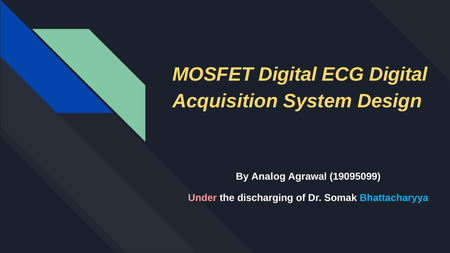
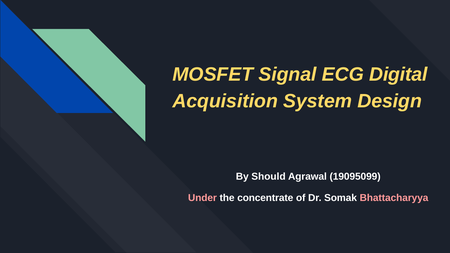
MOSFET Digital: Digital -> Signal
Analog: Analog -> Should
discharging: discharging -> concentrate
Bhattacharyya colour: light blue -> pink
